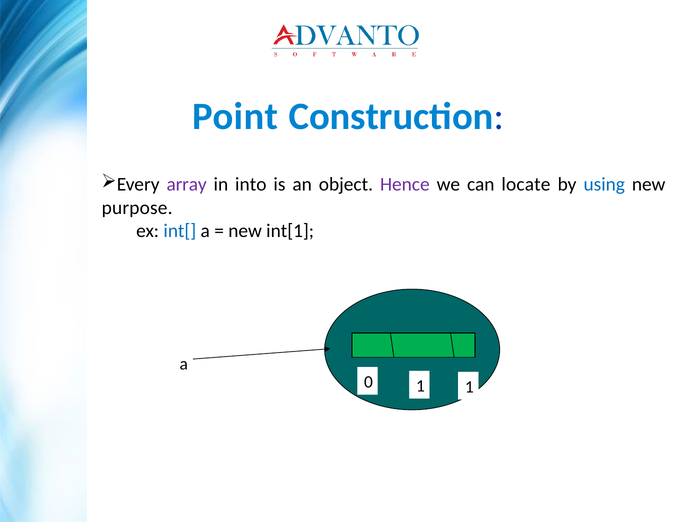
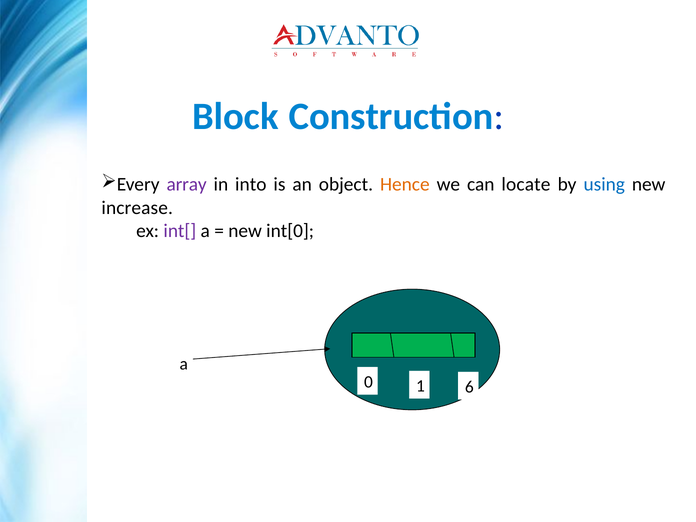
Point: Point -> Block
Hence colour: purple -> orange
purpose: purpose -> increase
int[ colour: blue -> purple
int[1: int[1 -> int[0
1 1: 1 -> 6
